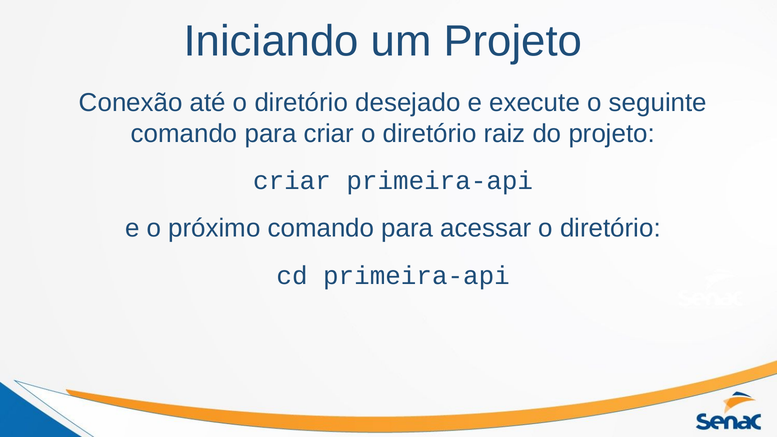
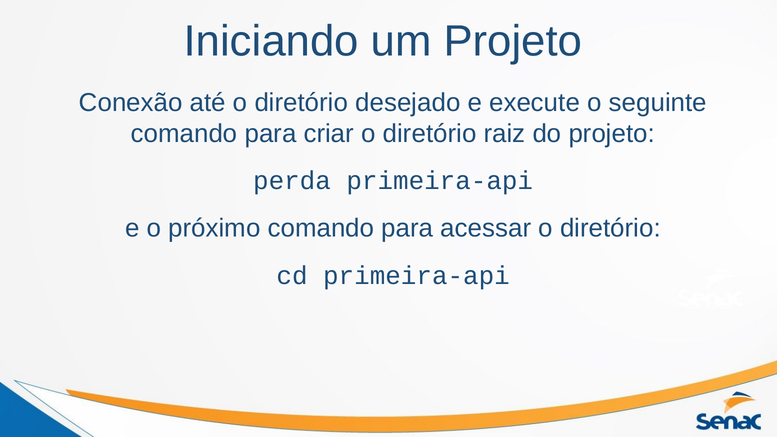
criar at (292, 181): criar -> perda
